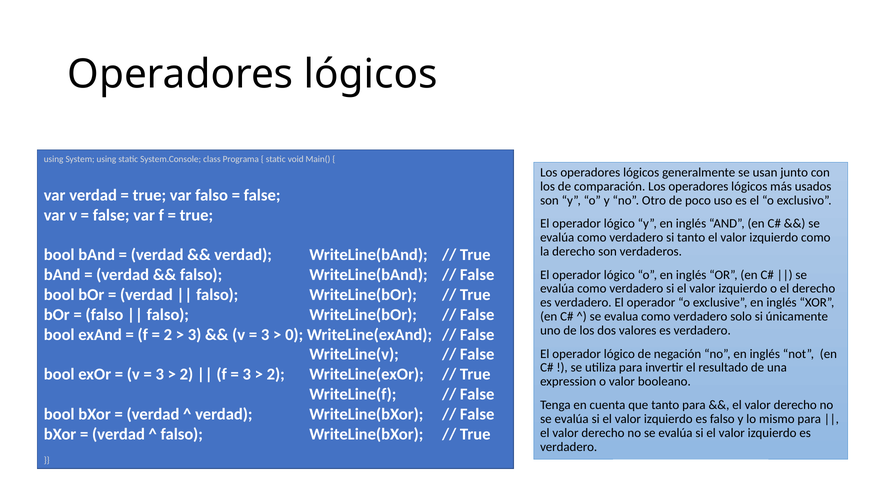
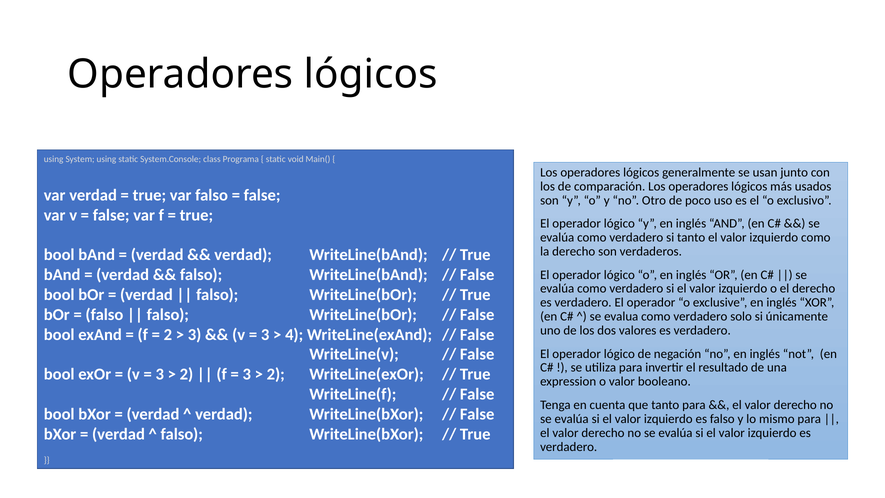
0: 0 -> 4
